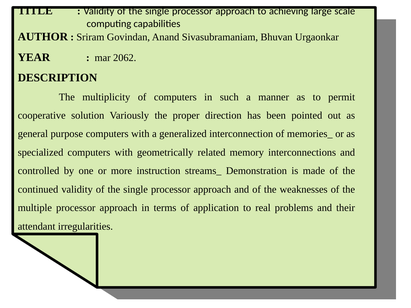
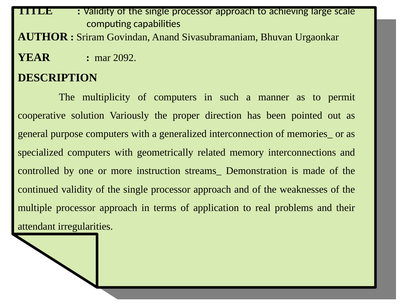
2062: 2062 -> 2092
